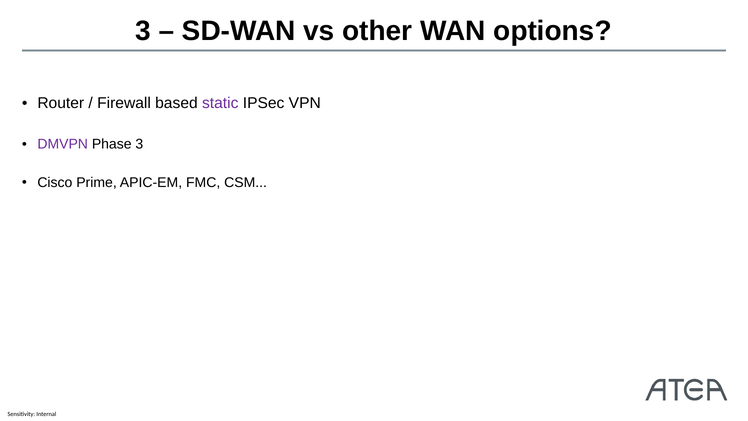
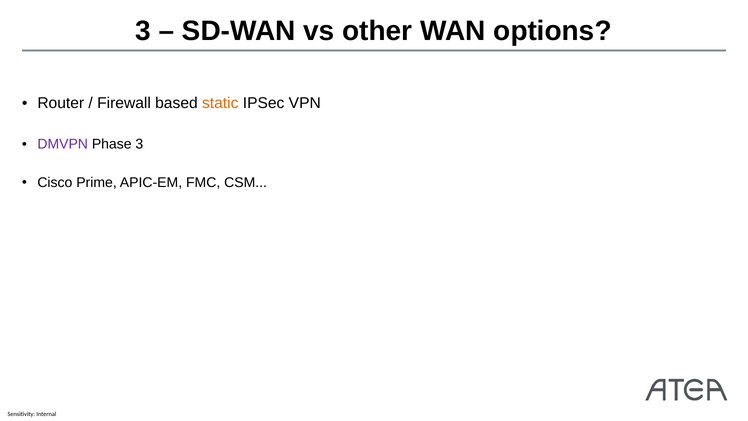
static colour: purple -> orange
